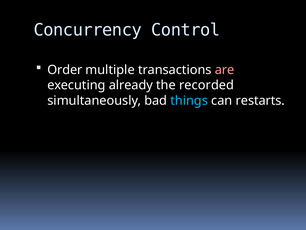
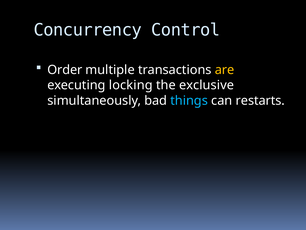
are colour: pink -> yellow
already: already -> locking
recorded: recorded -> exclusive
